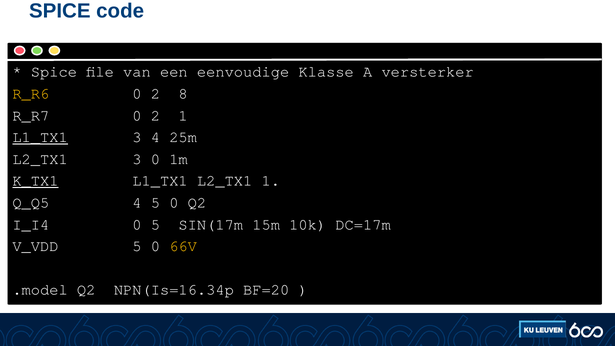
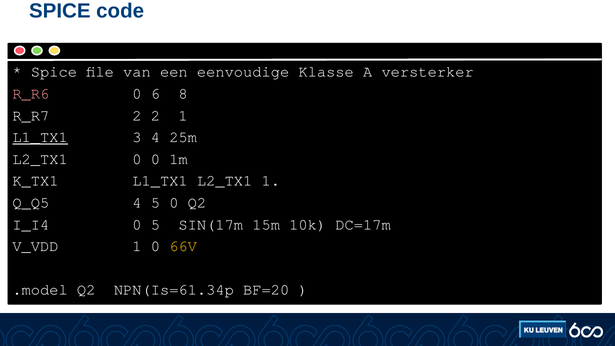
R_R6 colour: yellow -> pink
2 at (155, 94): 2 -> 6
R_R7 0: 0 -> 2
L2_TX1 3: 3 -> 0
K_TX1 underline: present -> none
V_VDD 5: 5 -> 1
NPN(Is=16.34p: NPN(Is=16.34p -> NPN(Is=61.34p
